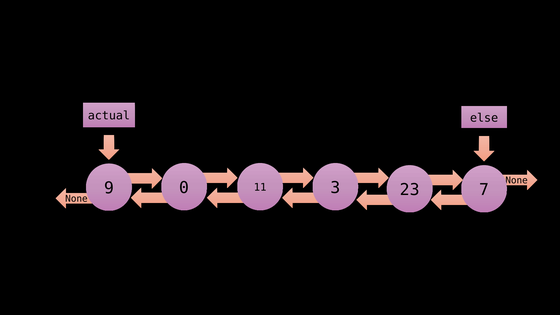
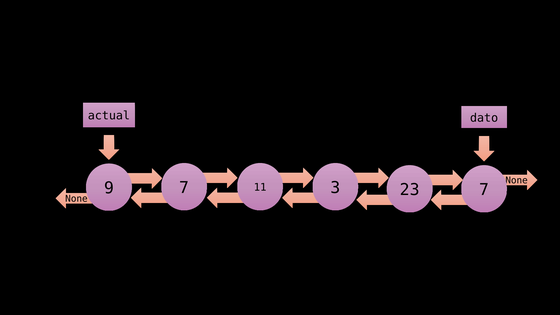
else: else -> dato
9 0: 0 -> 7
